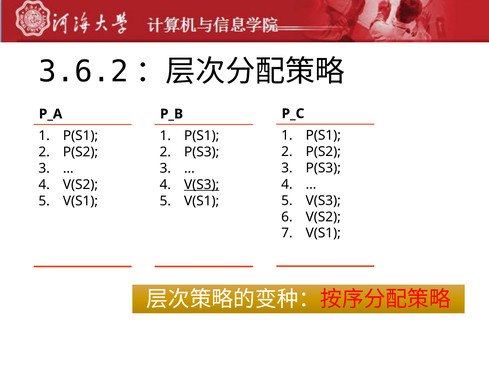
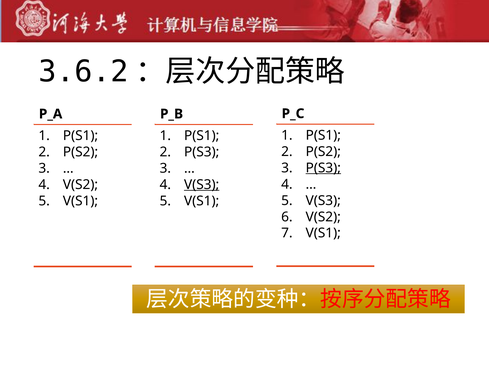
P(S3 at (323, 168) underline: none -> present
